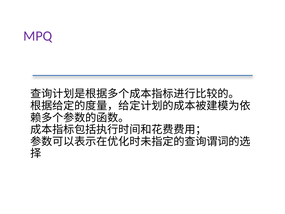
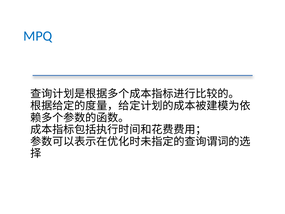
MPQ colour: purple -> blue
